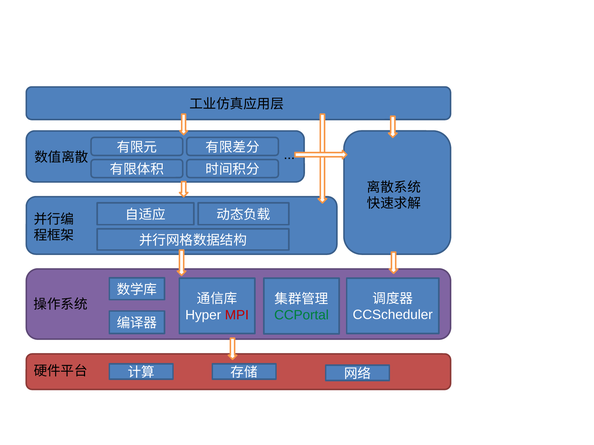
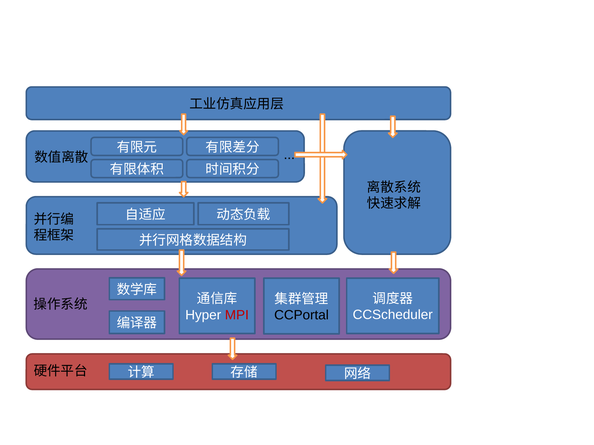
CCPortal colour: green -> black
